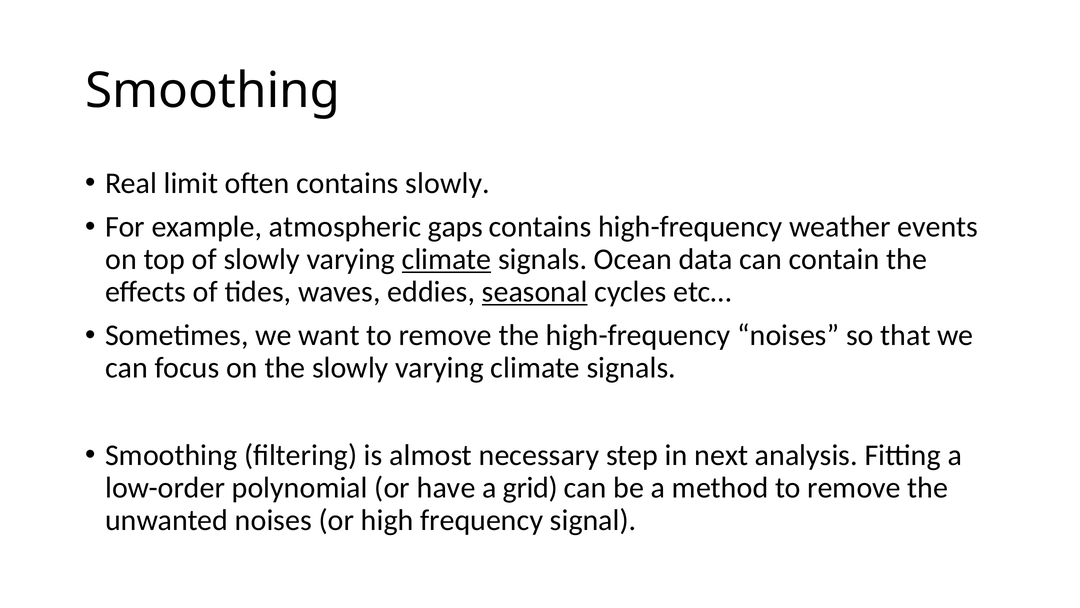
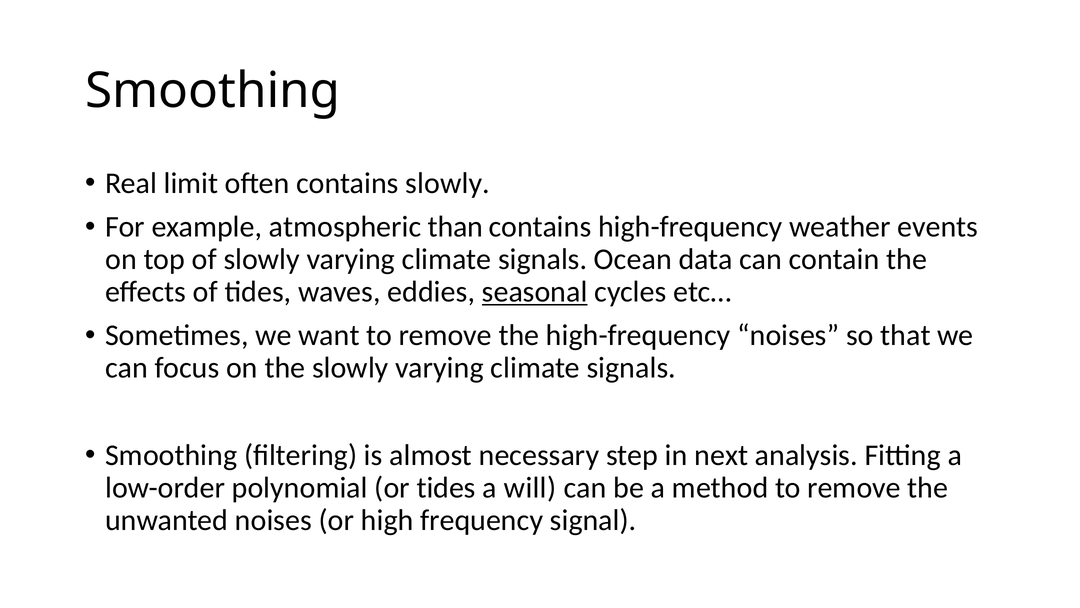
gaps: gaps -> than
climate at (447, 259) underline: present -> none
or have: have -> tides
grid: grid -> will
